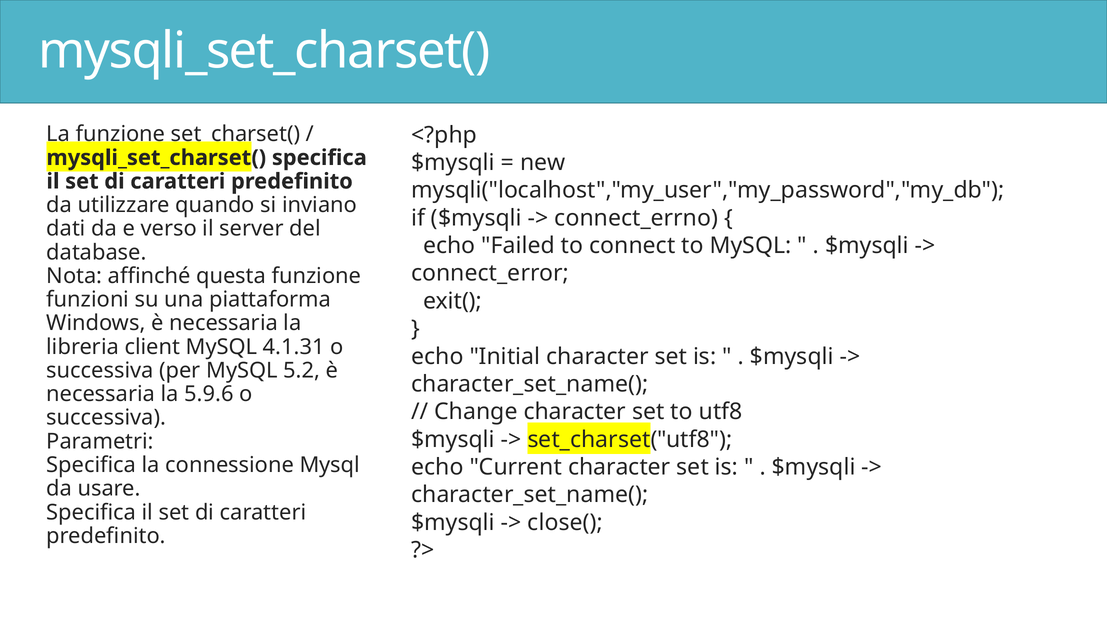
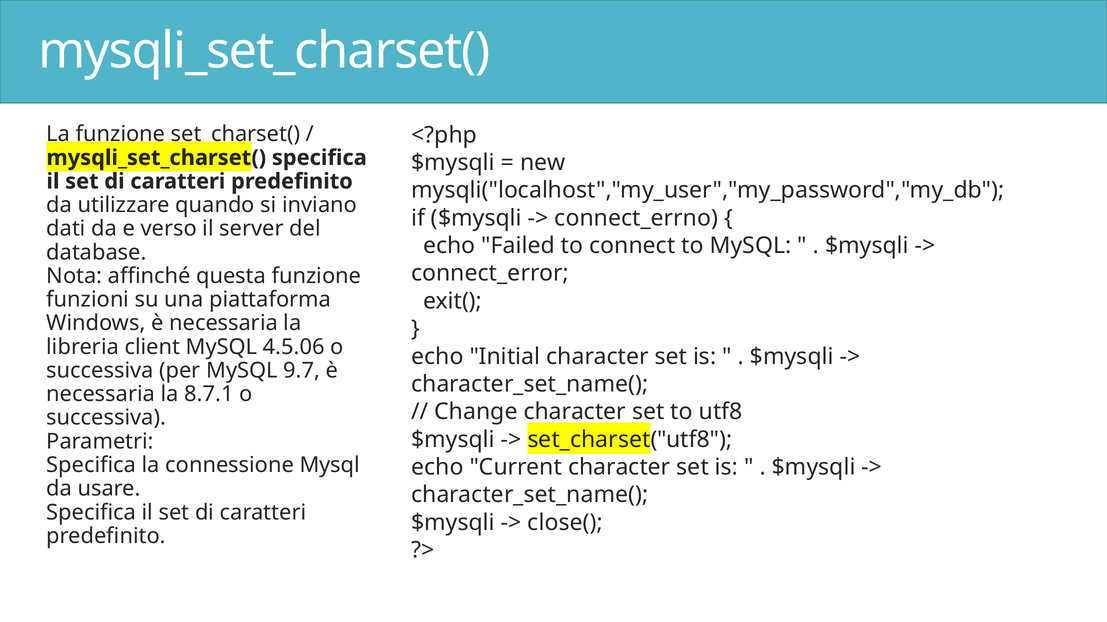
4.1.31: 4.1.31 -> 4.5.06
5.2: 5.2 -> 9.7
5.9.6: 5.9.6 -> 8.7.1
